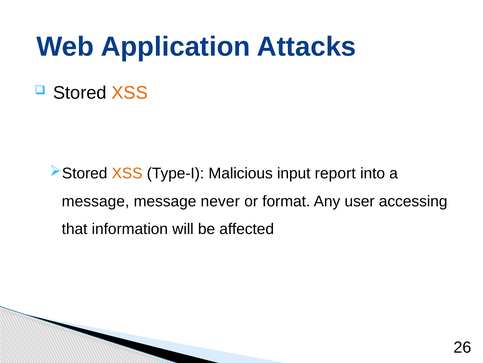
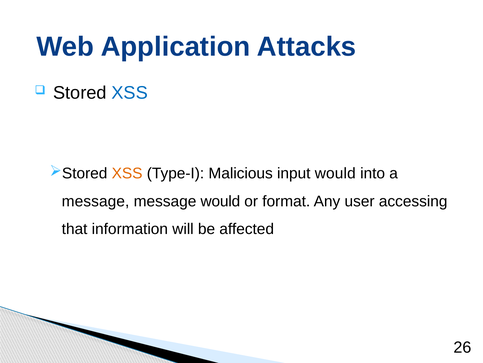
XSS at (130, 93) colour: orange -> blue
input report: report -> would
message never: never -> would
